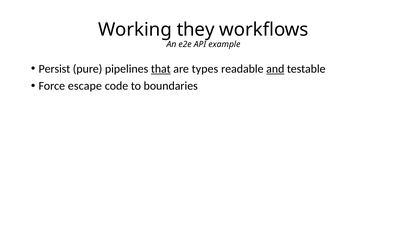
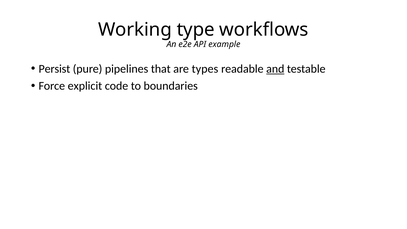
they: they -> type
that underline: present -> none
escape: escape -> explicit
